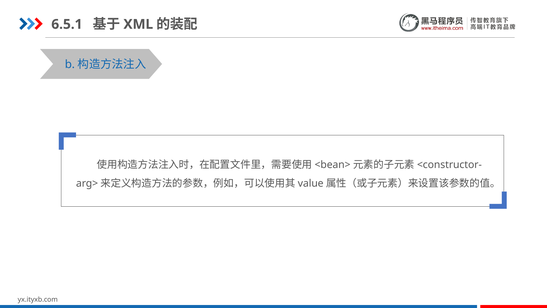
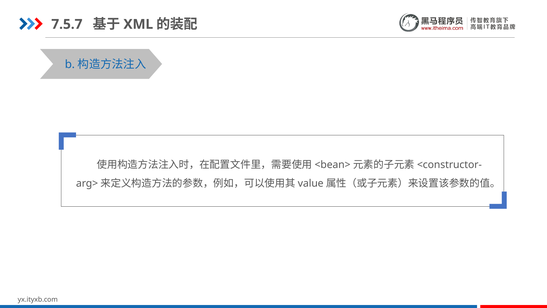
6.5.1: 6.5.1 -> 7.5.7
